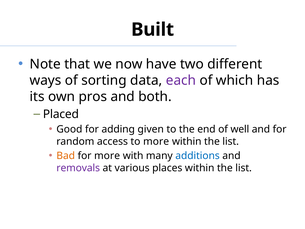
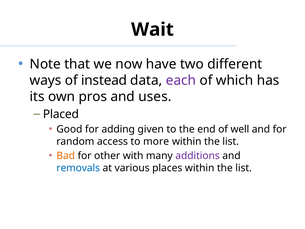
Built: Built -> Wait
sorting: sorting -> instead
both: both -> uses
for more: more -> other
additions colour: blue -> purple
removals colour: purple -> blue
